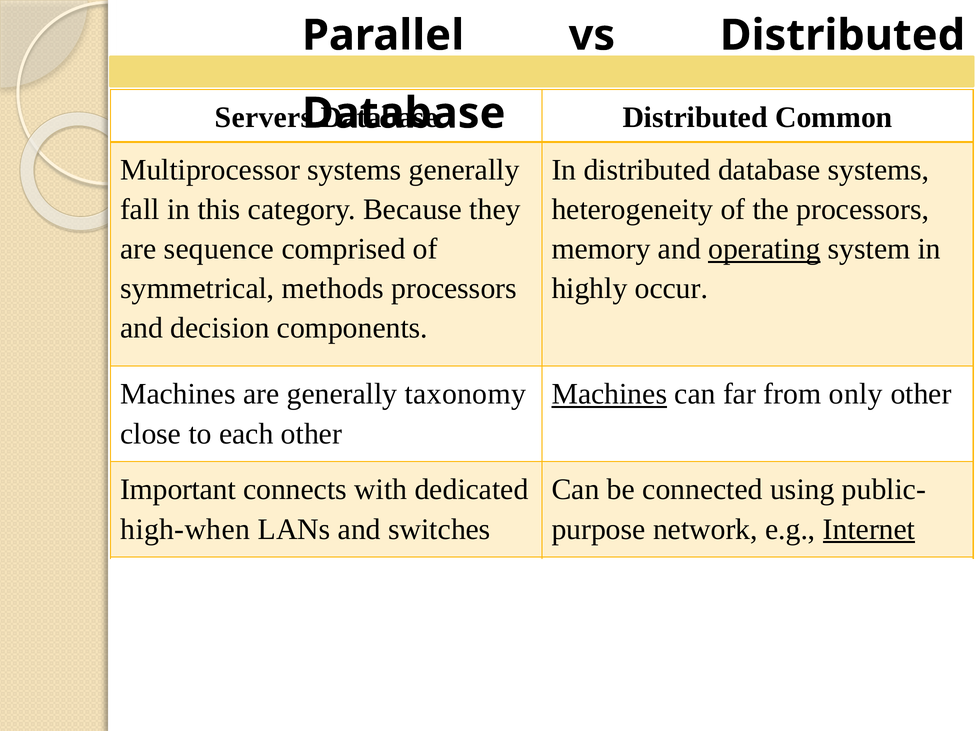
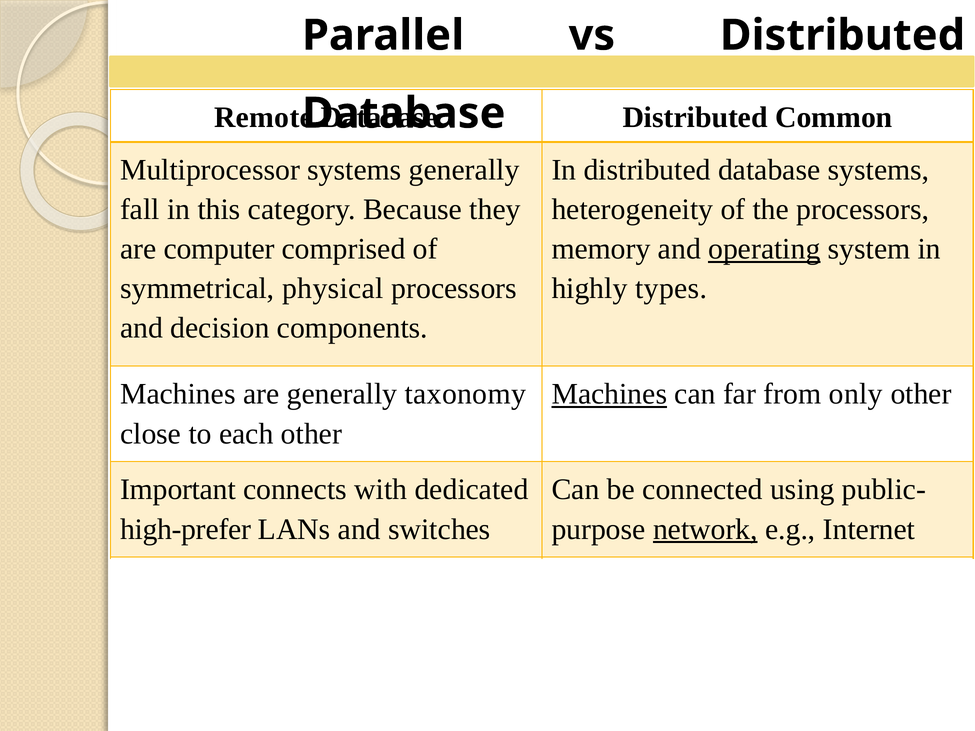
Servers: Servers -> Remote
sequence: sequence -> computer
methods: methods -> physical
occur: occur -> types
high-when: high-when -> high-prefer
network underline: none -> present
Internet underline: present -> none
